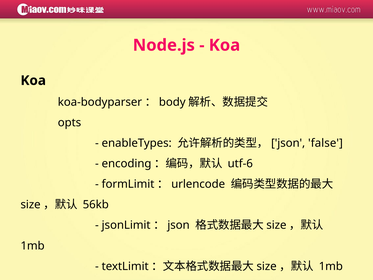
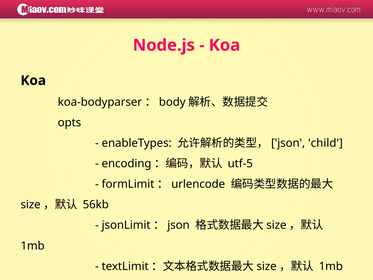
false: false -> child
utf-6: utf-6 -> utf-5
